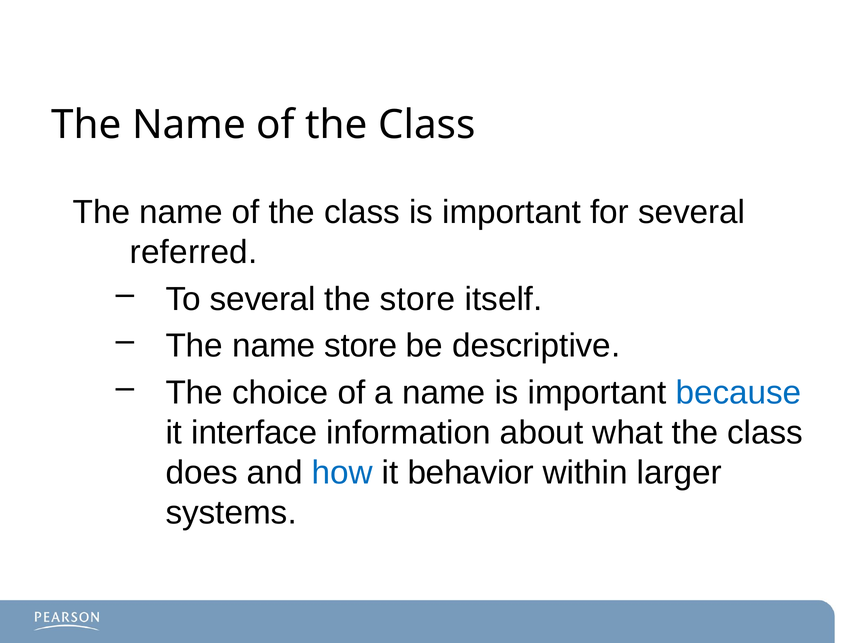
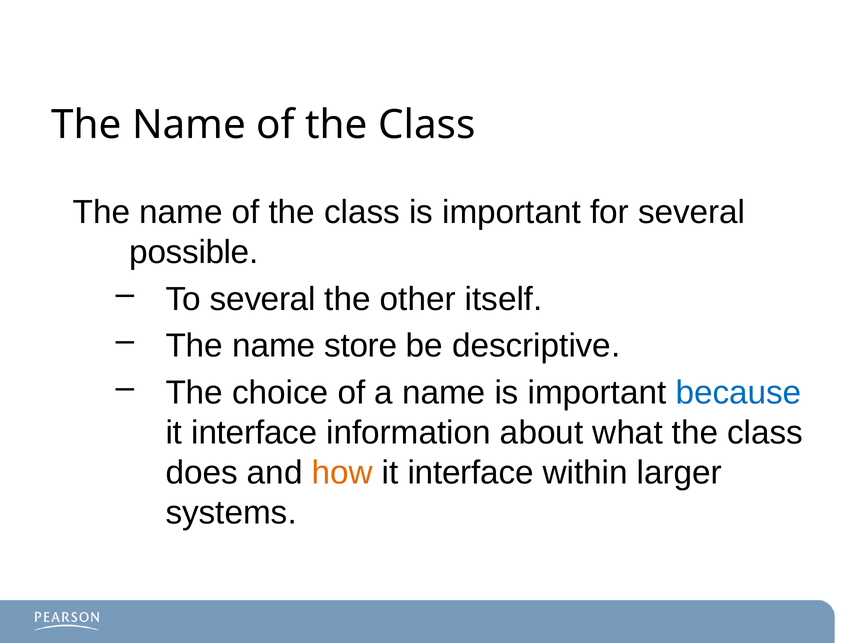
referred: referred -> possible
the store: store -> other
how colour: blue -> orange
behavior at (471, 472): behavior -> interface
